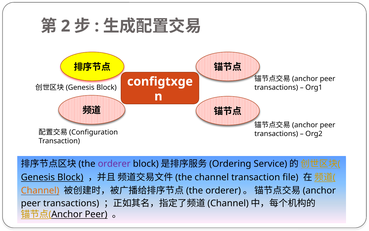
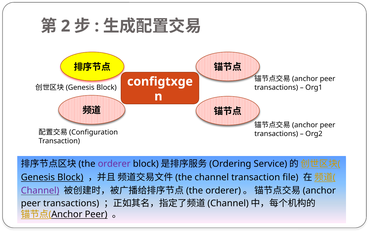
Channel at (40, 190) colour: orange -> purple
